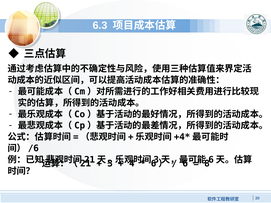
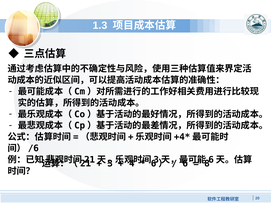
6.3: 6.3 -> 1.3
